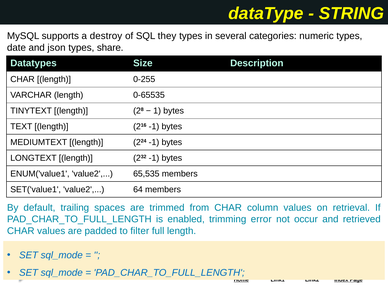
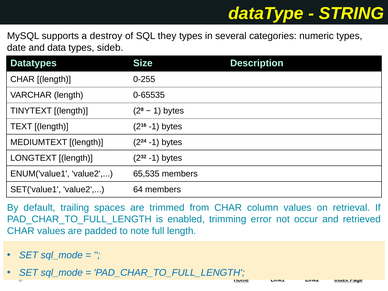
json: json -> data
share: share -> sideb
filter: filter -> note
